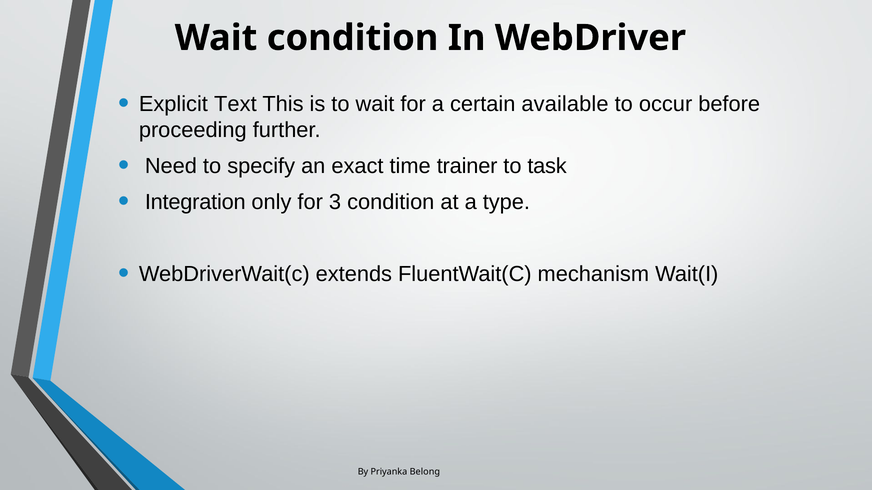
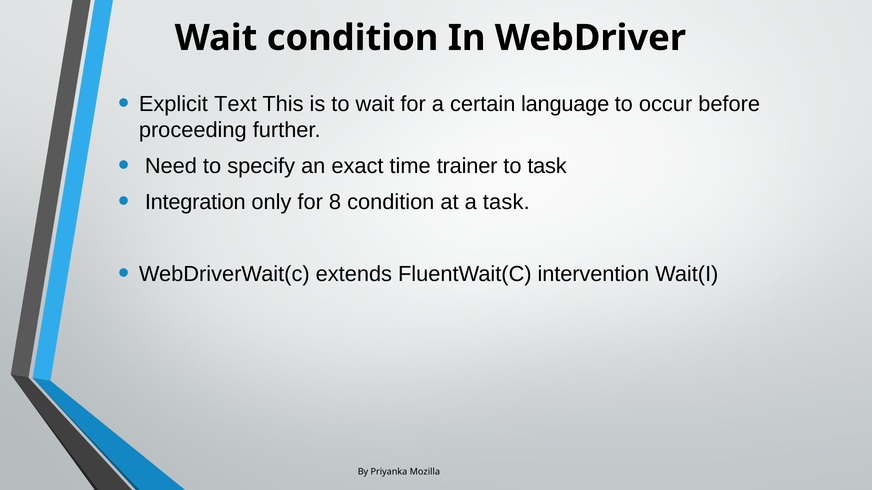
available: available -> language
3: 3 -> 8
a type: type -> task
mechanism: mechanism -> intervention
Belong: Belong -> Mozilla
